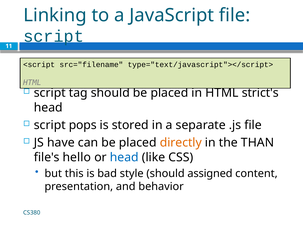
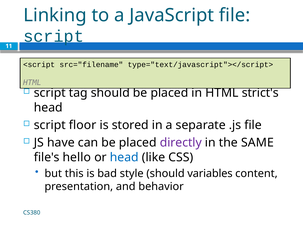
pops: pops -> floor
directly colour: orange -> purple
THAN: THAN -> SAME
assigned: assigned -> variables
